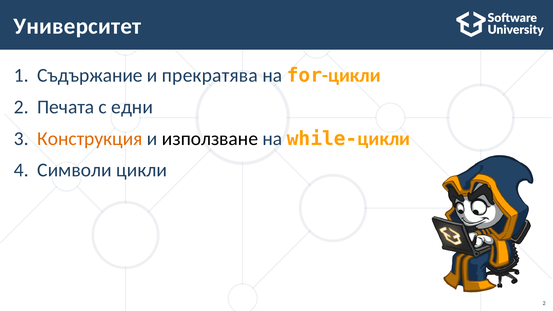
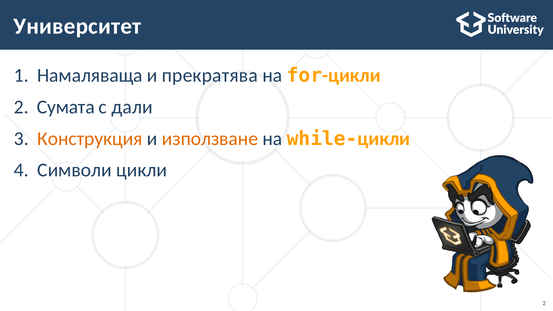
Съдържание: Съдържание -> Намаляваща
Печата: Печата -> Сумата
едни: едни -> дали
използване colour: black -> orange
